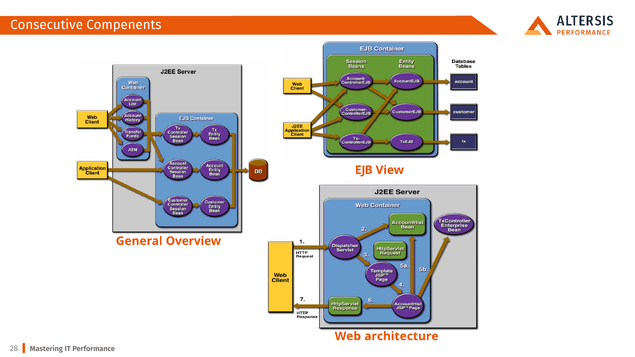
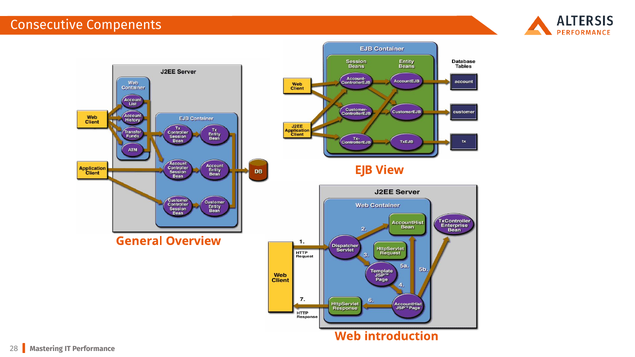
architecture: architecture -> introduction
